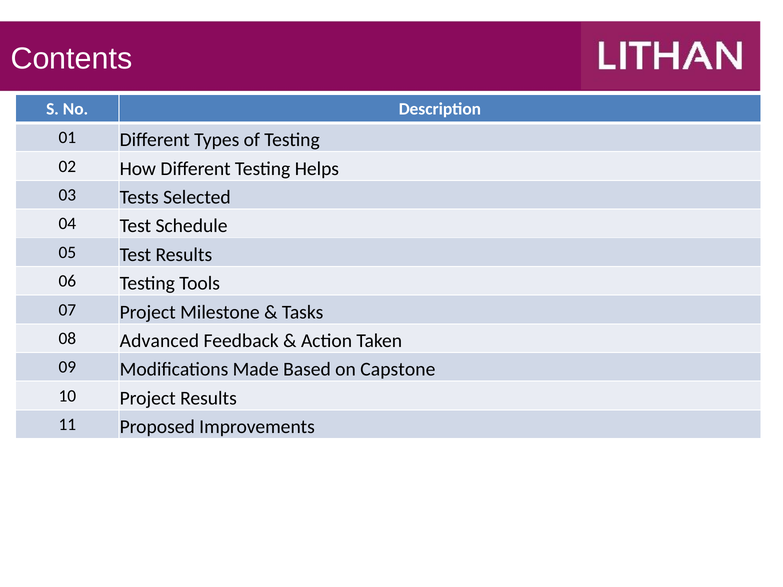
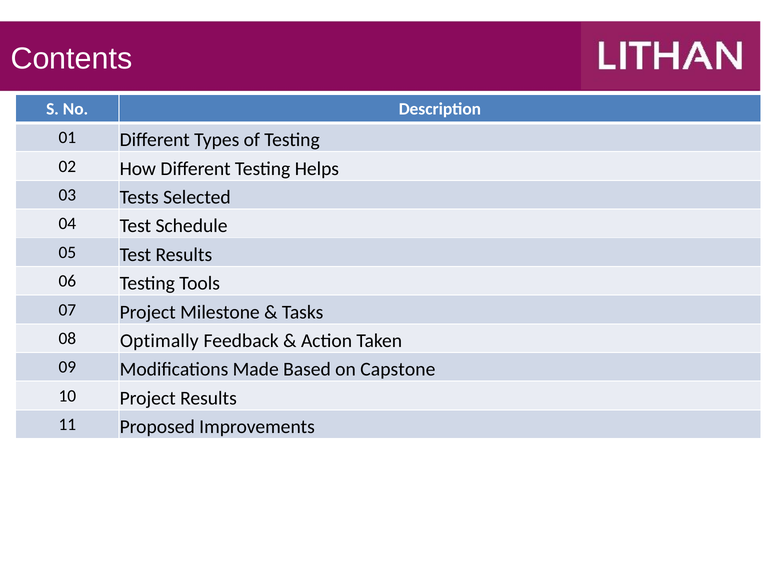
Advanced: Advanced -> Optimally
